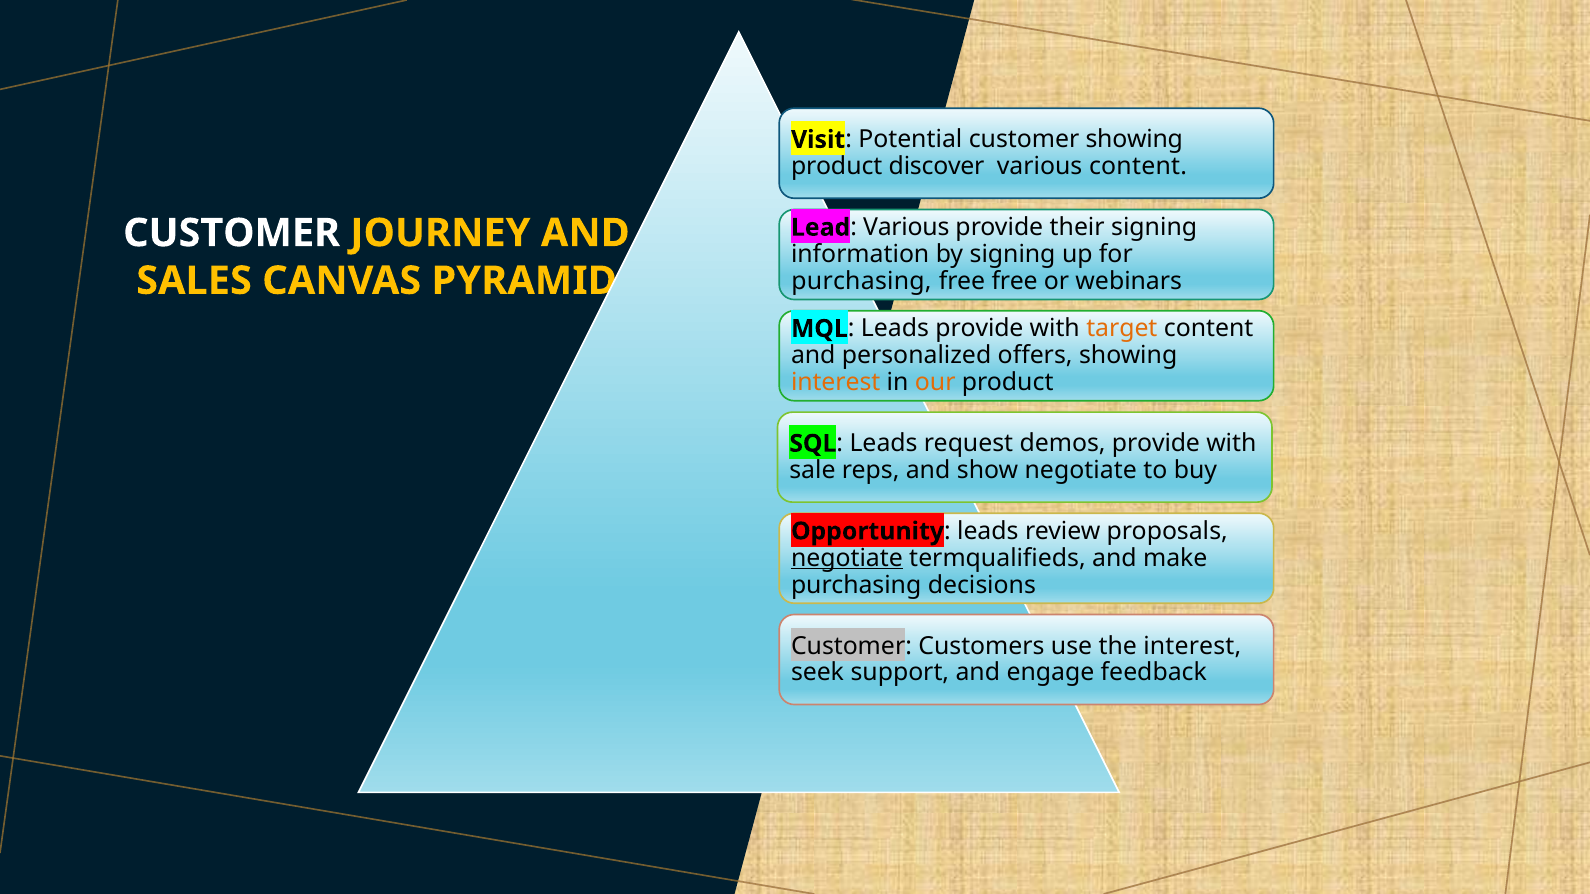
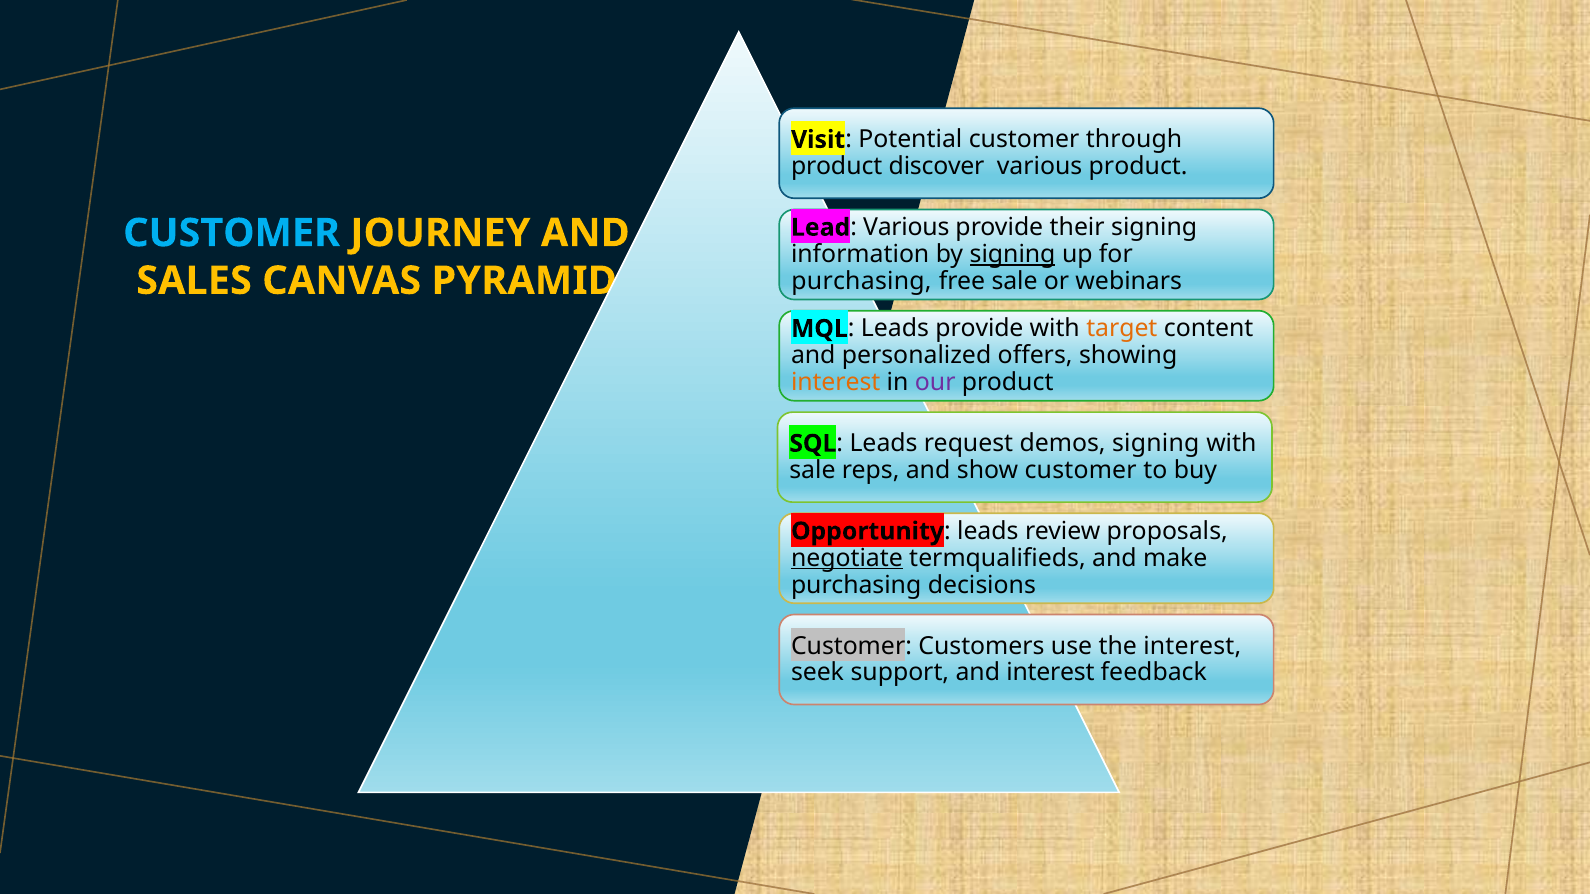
customer showing: showing -> through
various content: content -> product
CUSTOMER at (232, 233) colour: white -> light blue
signing at (1013, 254) underline: none -> present
free free: free -> sale
our colour: orange -> purple
demos provide: provide -> signing
show negotiate: negotiate -> customer
and engage: engage -> interest
